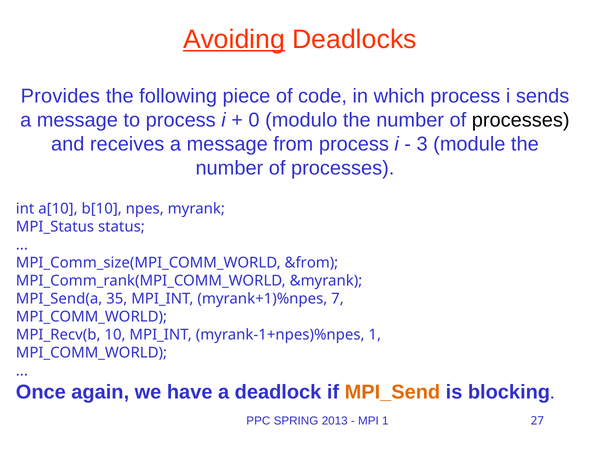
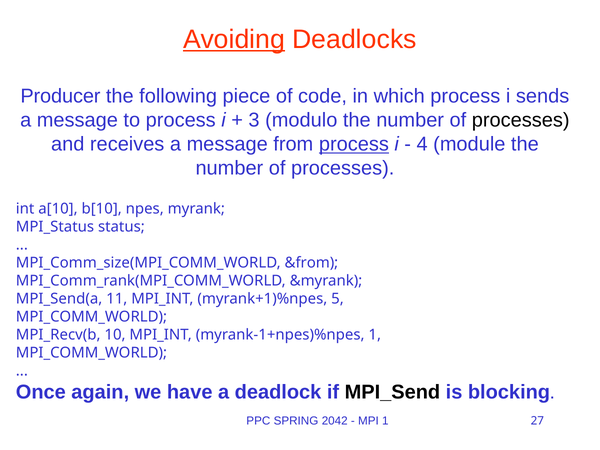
Provides: Provides -> Producer
0: 0 -> 3
process at (354, 144) underline: none -> present
3: 3 -> 4
35: 35 -> 11
7: 7 -> 5
MPI_Send colour: orange -> black
2013: 2013 -> 2042
